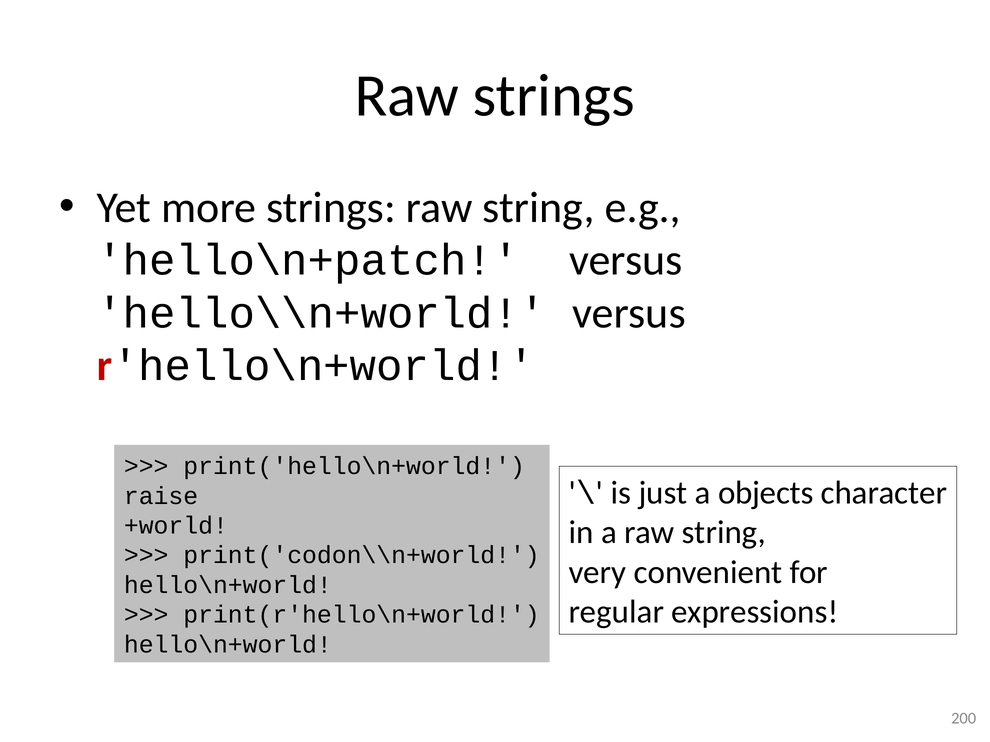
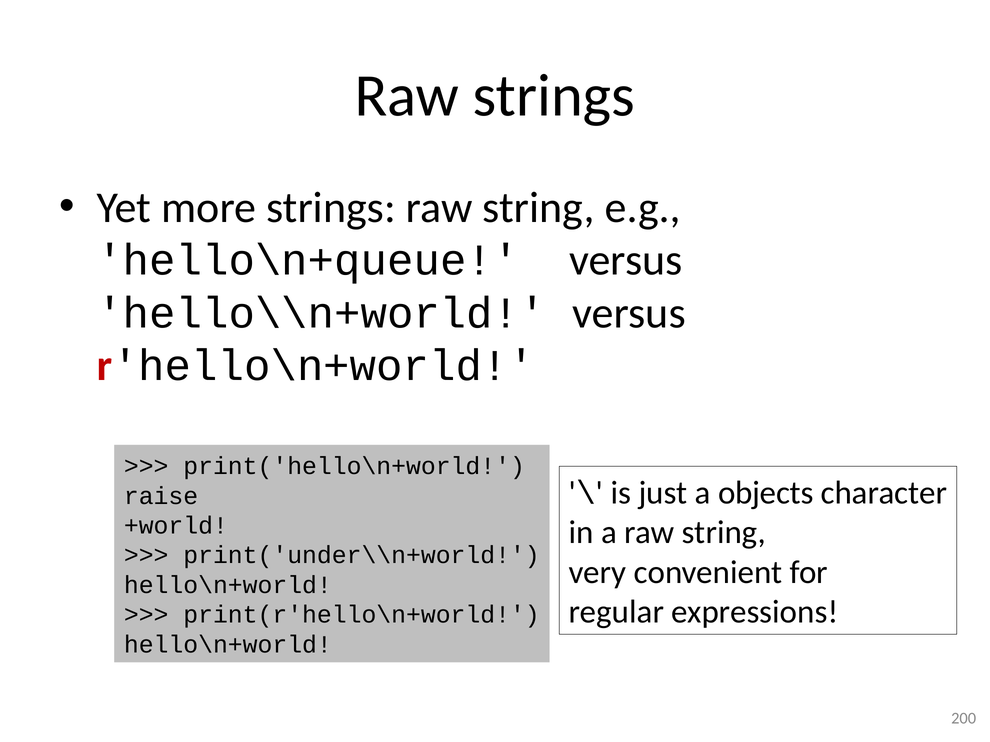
hello\n+patch: hello\n+patch -> hello\n+queue
print('codon\\n+world: print('codon\\n+world -> print('under\\n+world
